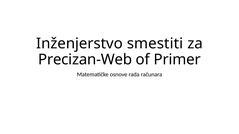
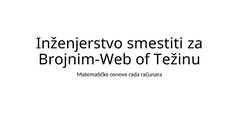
Precizan-Web: Precizan-Web -> Brojnim-Web
Primer: Primer -> Težinu
